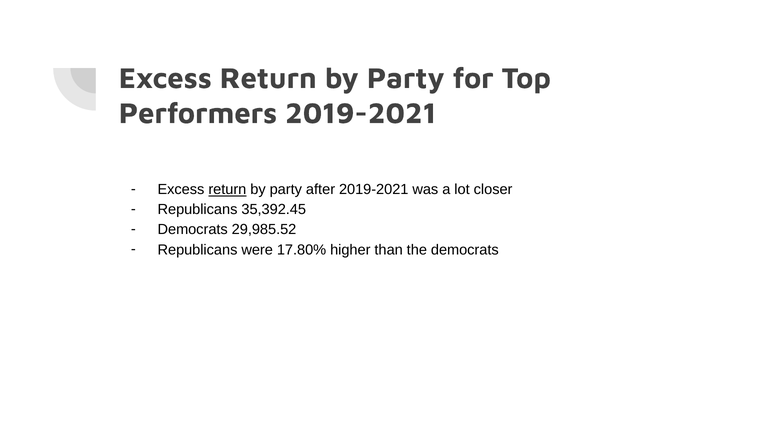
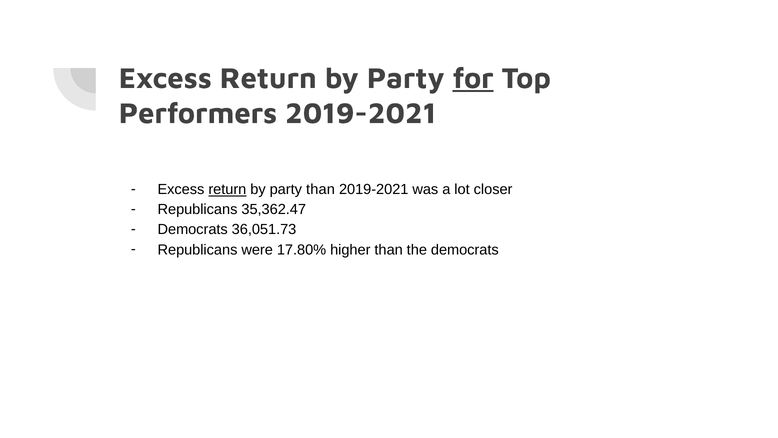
for underline: none -> present
party after: after -> than
35,392.45: 35,392.45 -> 35,362.47
29,985.52: 29,985.52 -> 36,051.73
